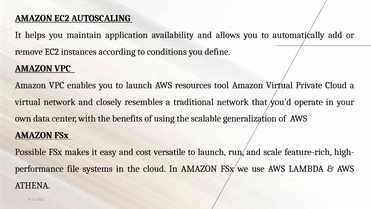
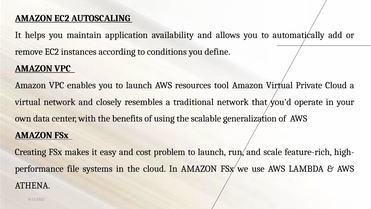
Possible: Possible -> Creating
versatile: versatile -> problem
